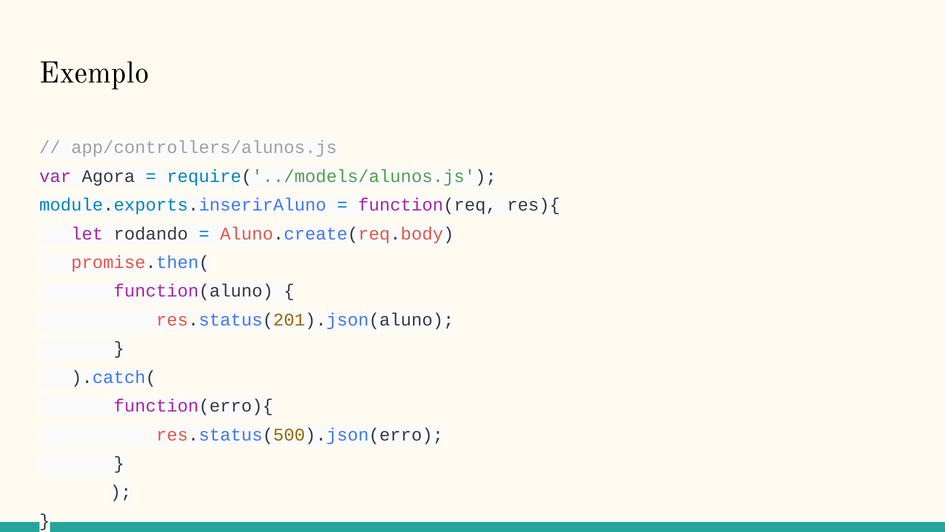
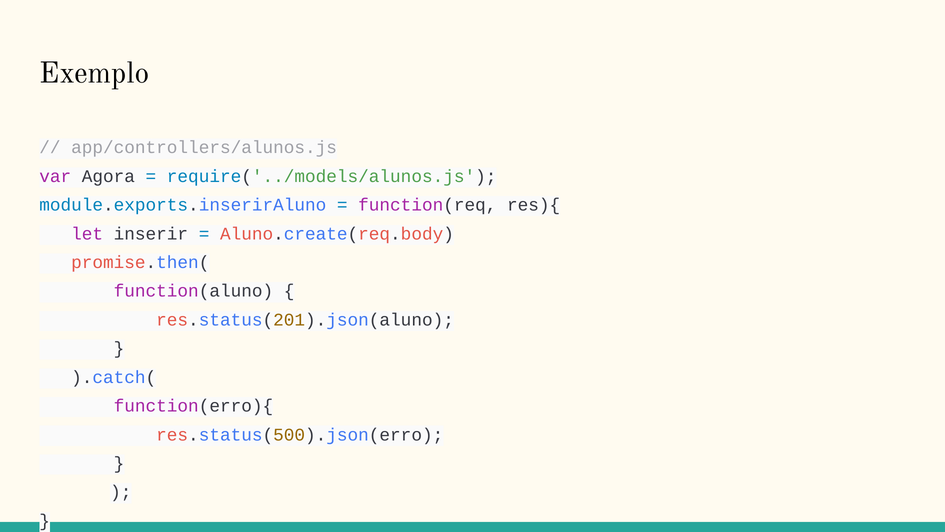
rodando: rodando -> inserir
